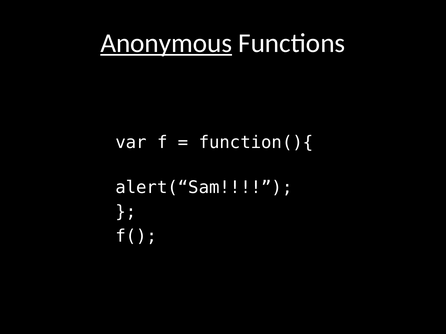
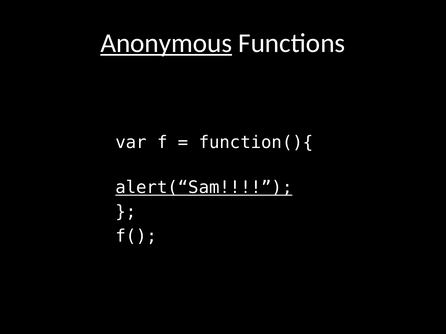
alert(“Sam underline: none -> present
